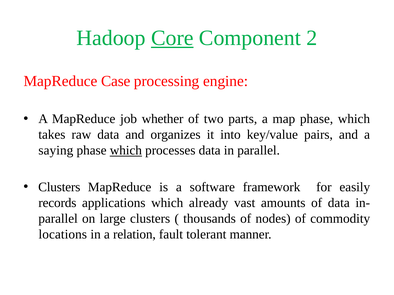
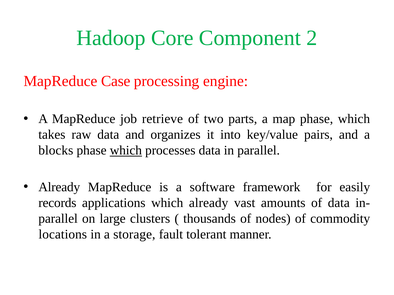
Core underline: present -> none
whether: whether -> retrieve
saying: saying -> blocks
Clusters at (59, 187): Clusters -> Already
relation: relation -> storage
